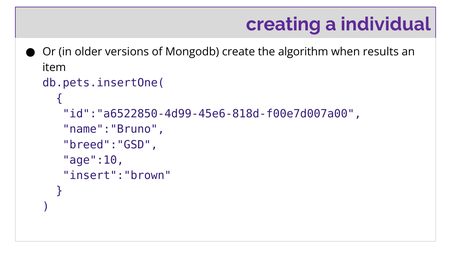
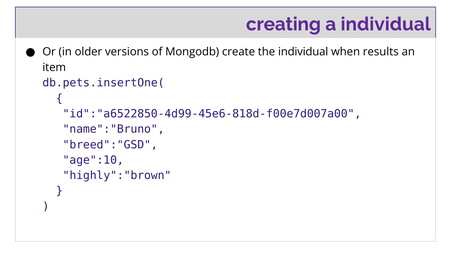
the algorithm: algorithm -> individual
insert":"brown: insert":"brown -> highly":"brown
